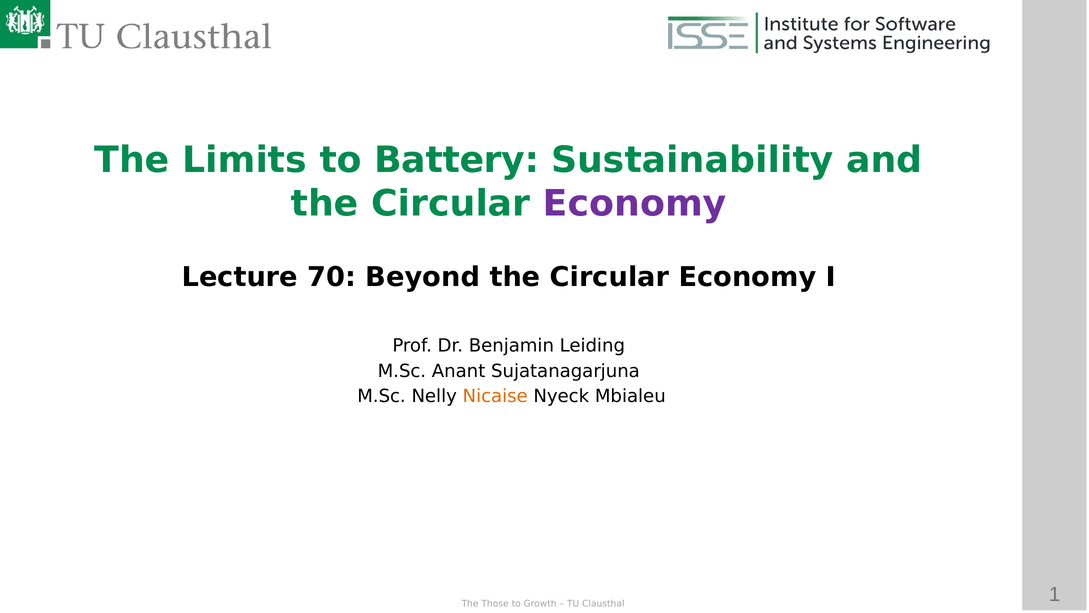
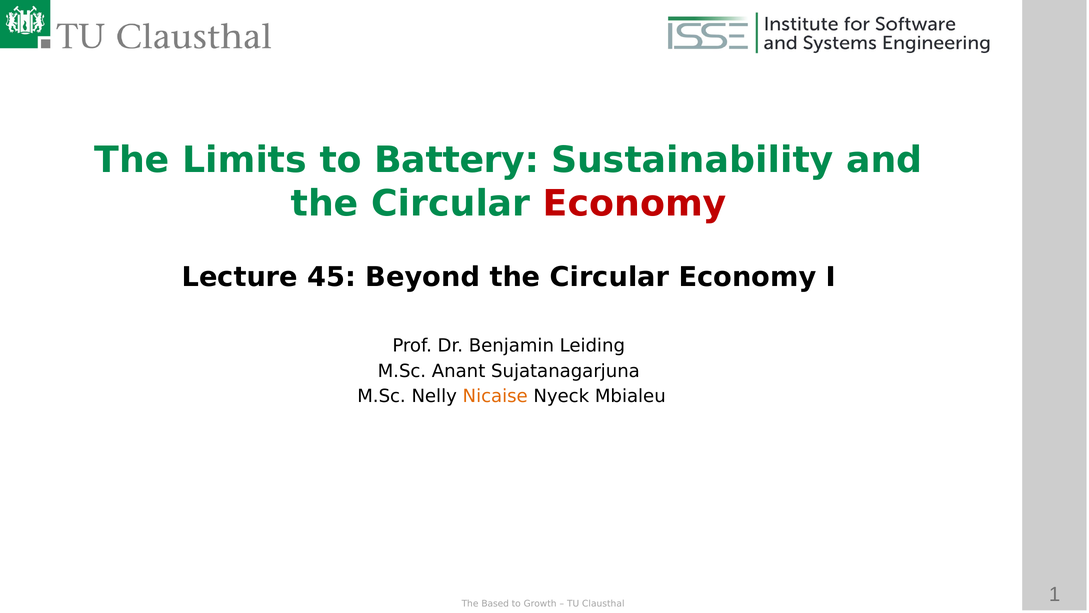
Economy at (635, 204) colour: purple -> red
70: 70 -> 45
Those: Those -> Based
